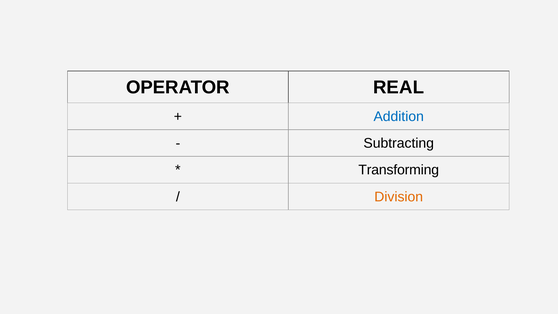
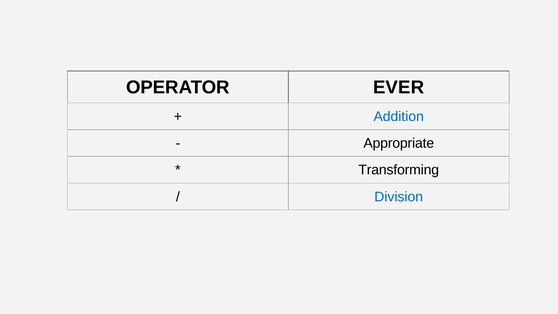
REAL: REAL -> EVER
Subtracting: Subtracting -> Appropriate
Division colour: orange -> blue
